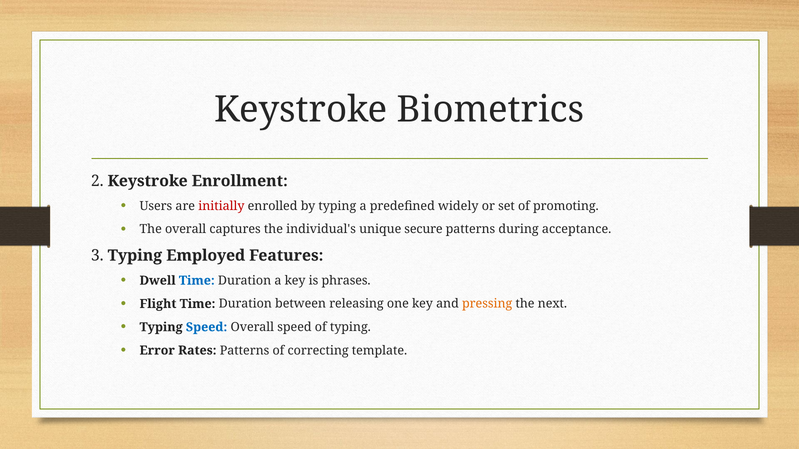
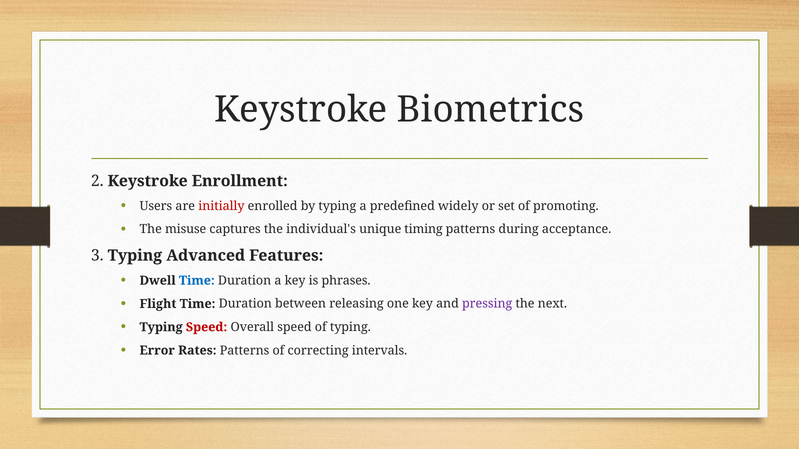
The overall: overall -> misuse
secure: secure -> timing
Employed: Employed -> Advanced
pressing colour: orange -> purple
Speed at (207, 327) colour: blue -> red
template: template -> intervals
